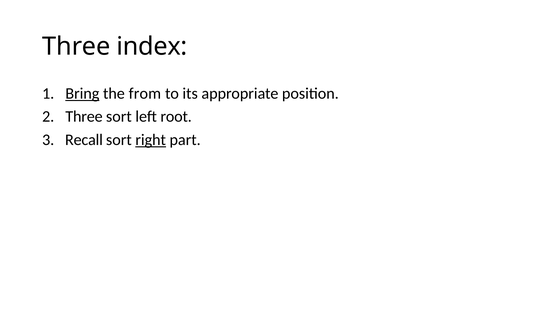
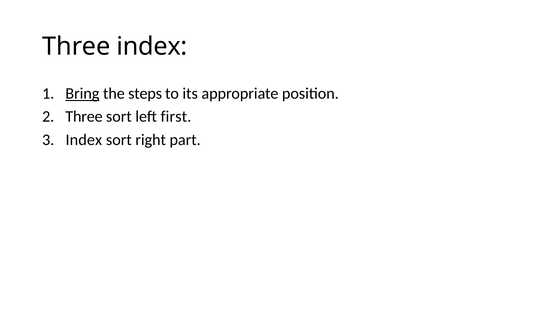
from: from -> steps
root: root -> first
Recall at (84, 140): Recall -> Index
right underline: present -> none
